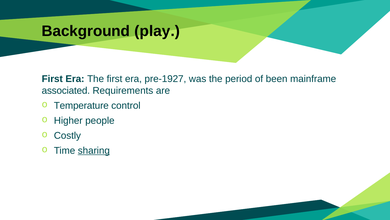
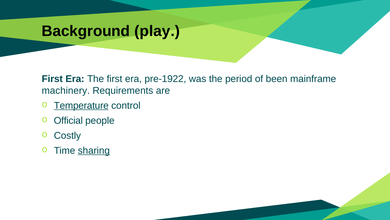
pre-1927: pre-1927 -> pre-1922
associated: associated -> machinery
Temperature underline: none -> present
Higher: Higher -> Official
